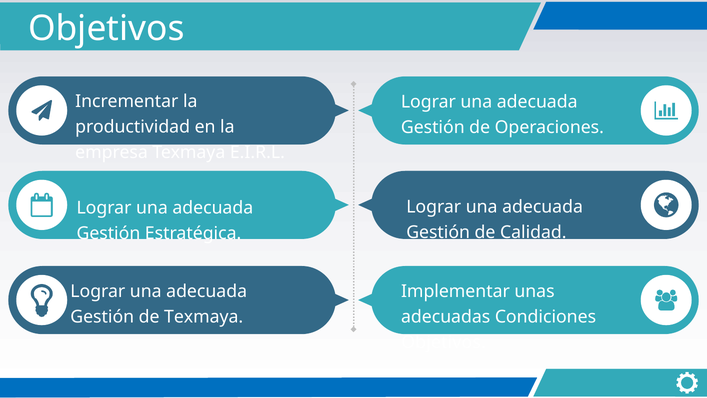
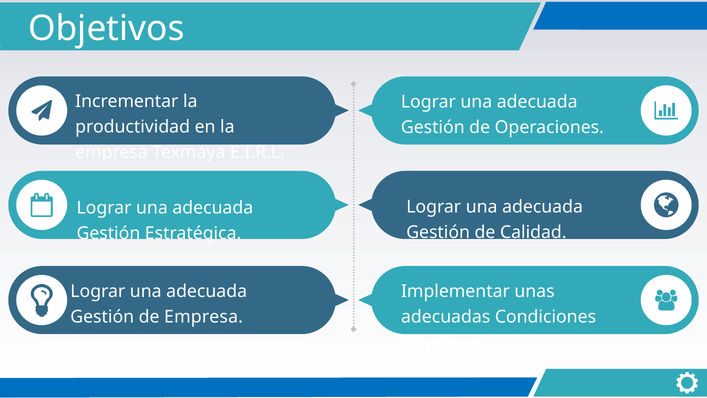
de Texmaya: Texmaya -> Empresa
